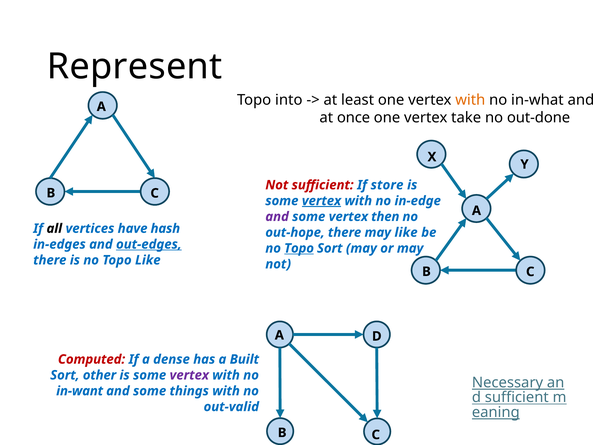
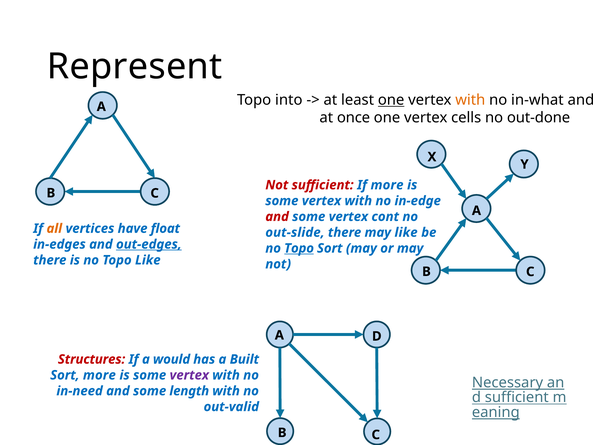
one at (391, 100) underline: none -> present
take: take -> cells
If store: store -> more
vertex at (321, 201) underline: present -> none
and at (277, 217) colour: purple -> red
then: then -> cont
all colour: black -> orange
hash: hash -> float
out-hope: out-hope -> out-slide
Computed: Computed -> Structures
dense: dense -> would
Sort other: other -> more
in-want: in-want -> in-need
things: things -> length
